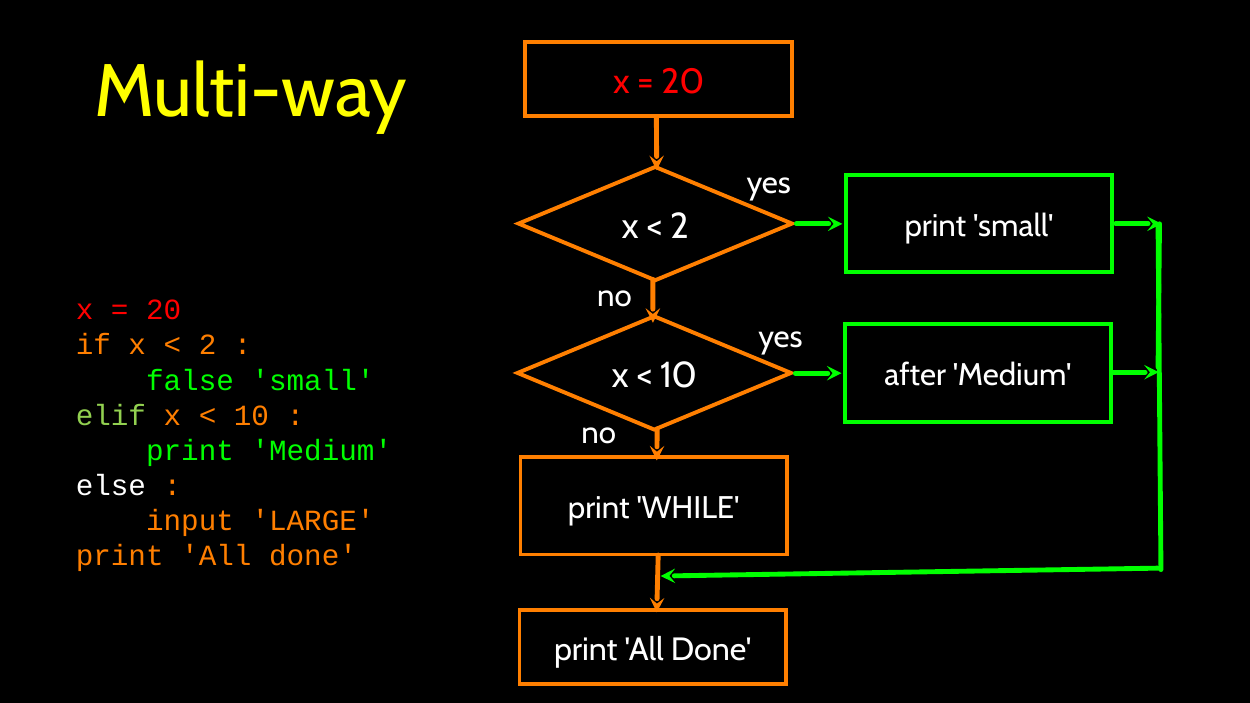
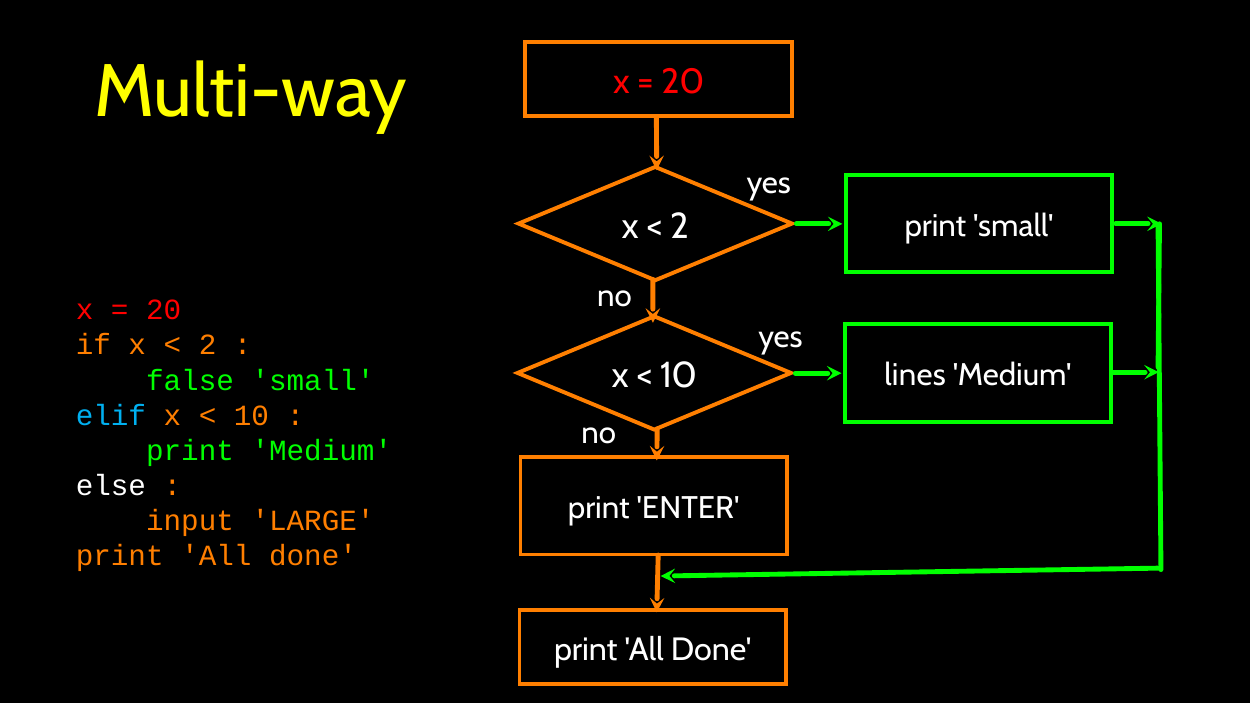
after: after -> lines
elif colour: light green -> light blue
WHILE: WHILE -> ENTER
